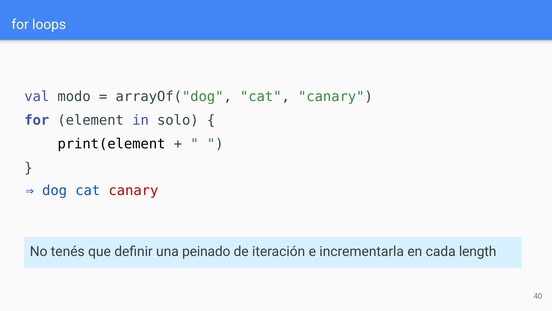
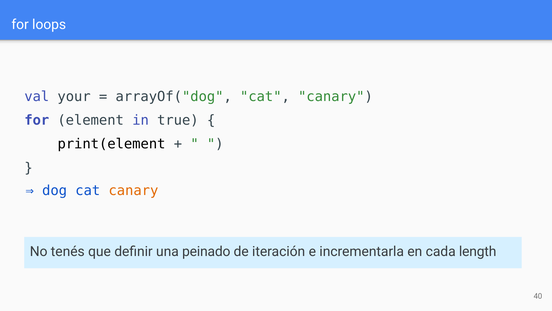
modo: modo -> your
solo: solo -> true
canary at (133, 190) colour: red -> orange
